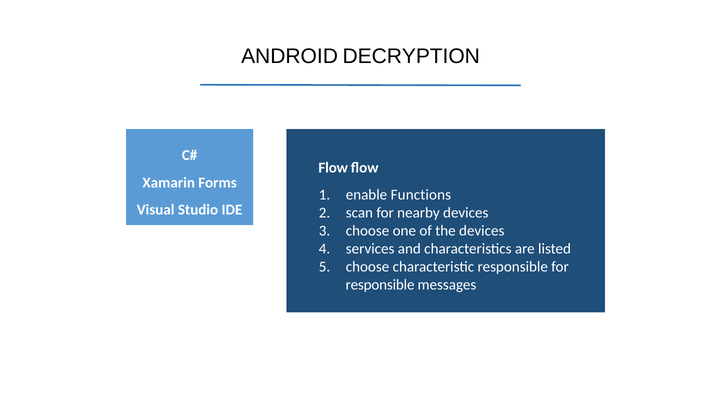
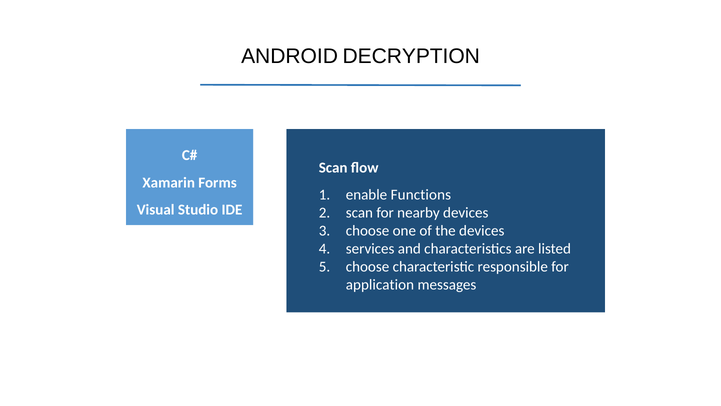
Flow at (333, 167): Flow -> Scan
responsible at (380, 285): responsible -> application
